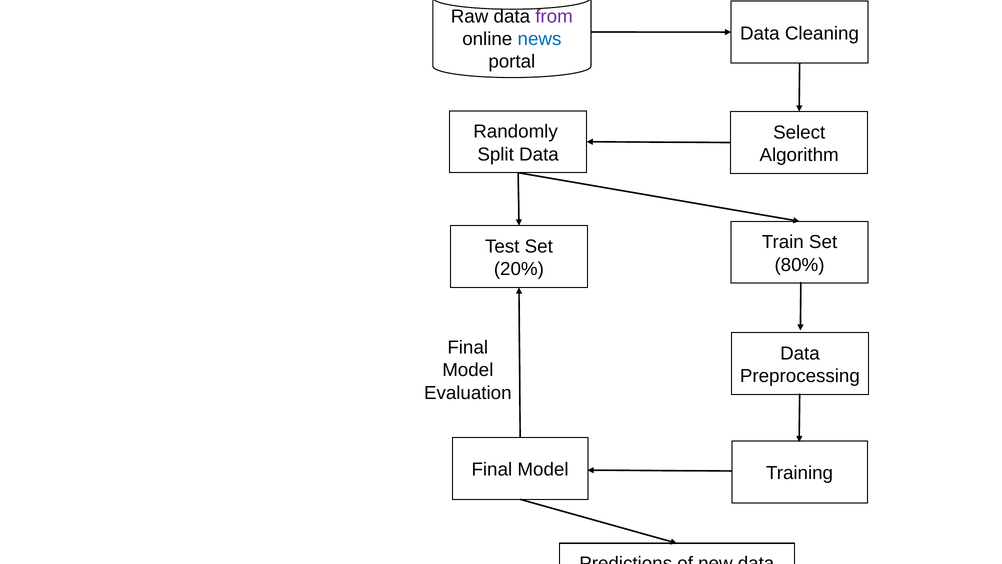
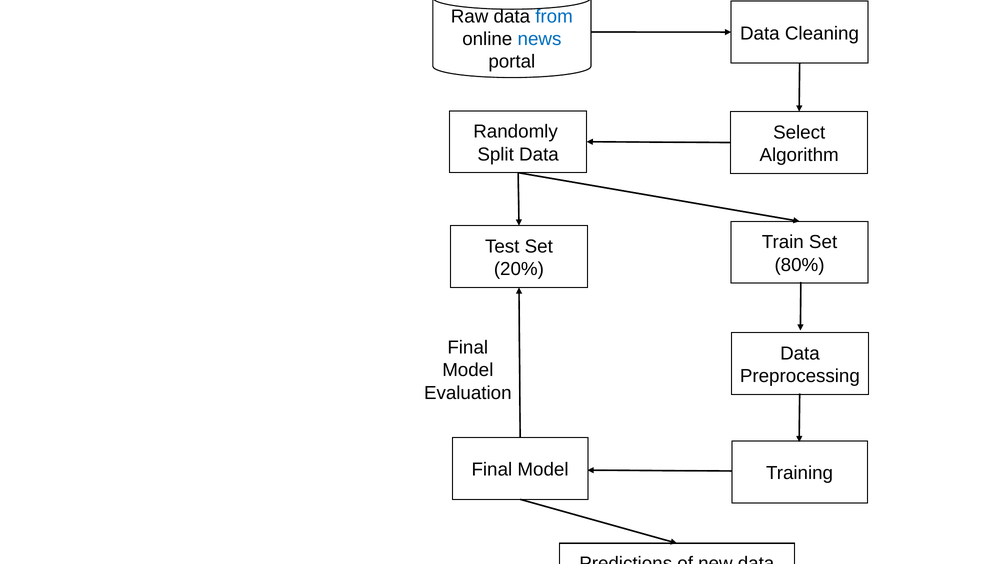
from colour: purple -> blue
